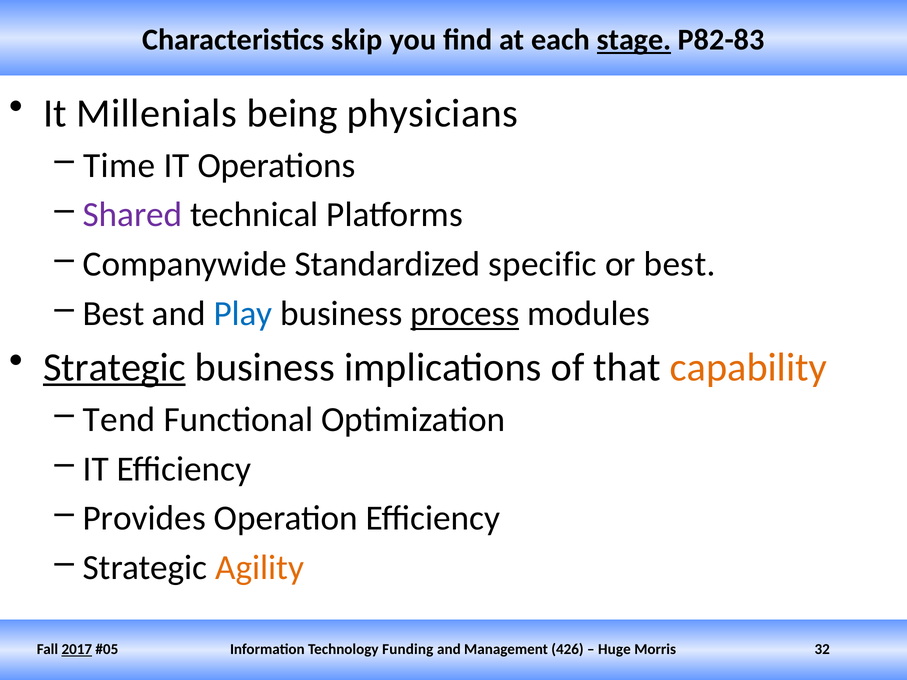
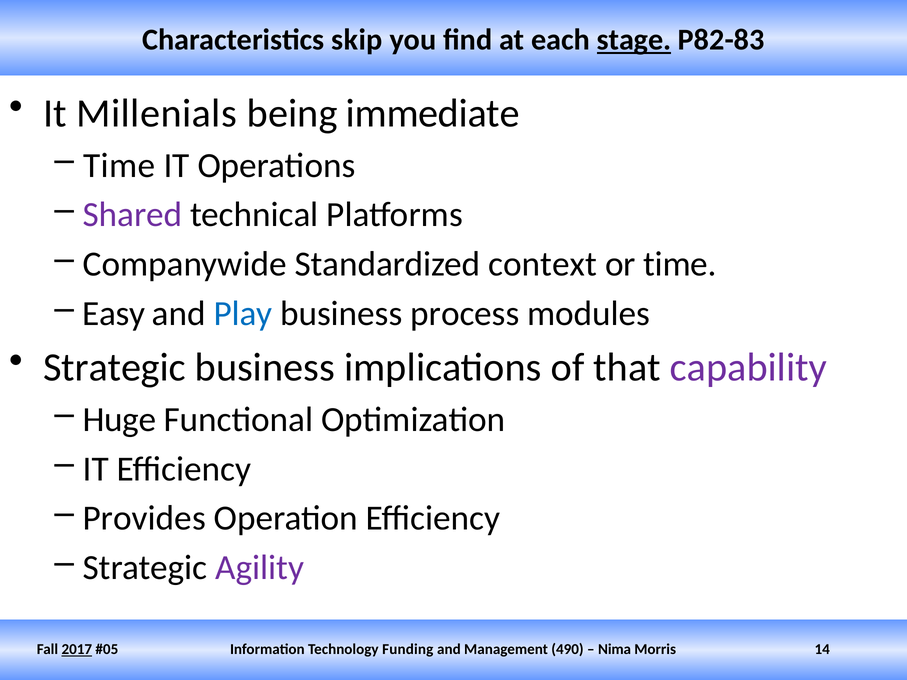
physicians: physicians -> immediate
specific: specific -> context
or best: best -> time
Best at (114, 314): Best -> Easy
process underline: present -> none
Strategic at (114, 368) underline: present -> none
capability colour: orange -> purple
Tend: Tend -> Huge
Agility colour: orange -> purple
426: 426 -> 490
Huge: Huge -> Nima
32: 32 -> 14
